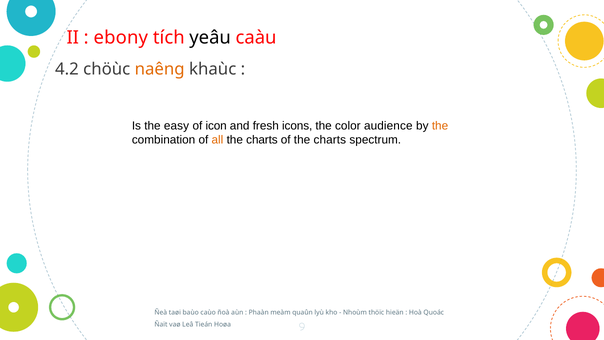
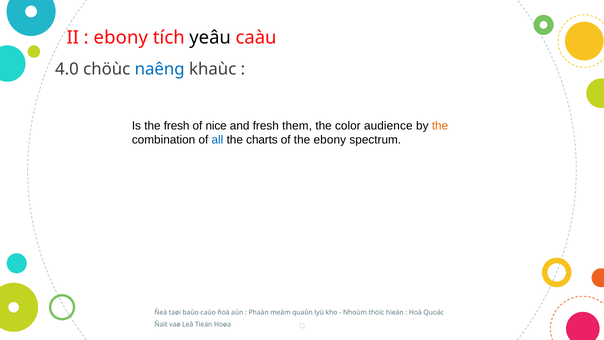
4.2: 4.2 -> 4.0
naêng colour: orange -> blue
the easy: easy -> fresh
icon: icon -> nice
icons: icons -> them
all colour: orange -> blue
of the charts: charts -> ebony
